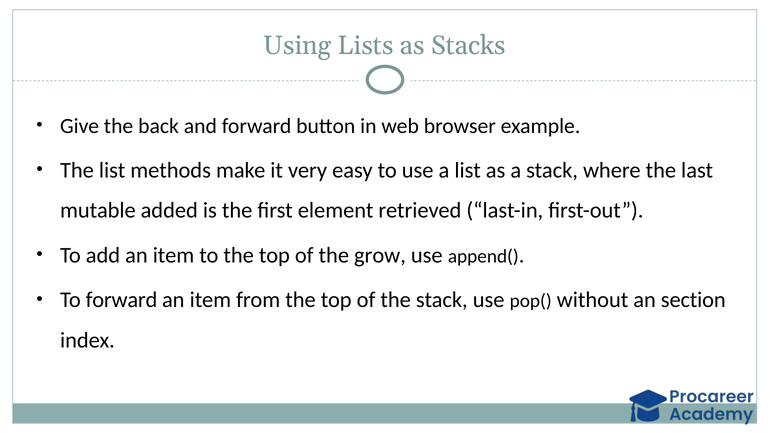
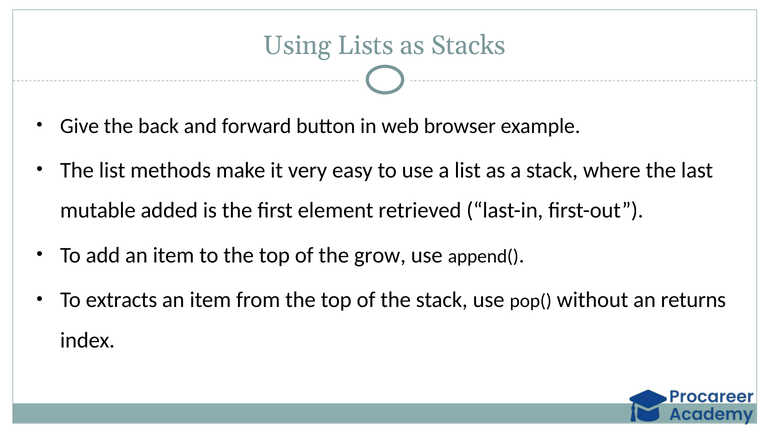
To forward: forward -> extracts
section: section -> returns
